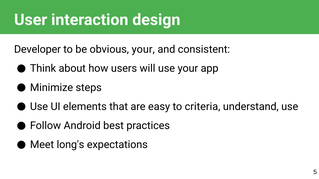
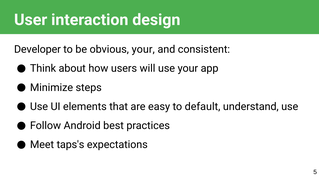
criteria: criteria -> default
long's: long's -> taps's
